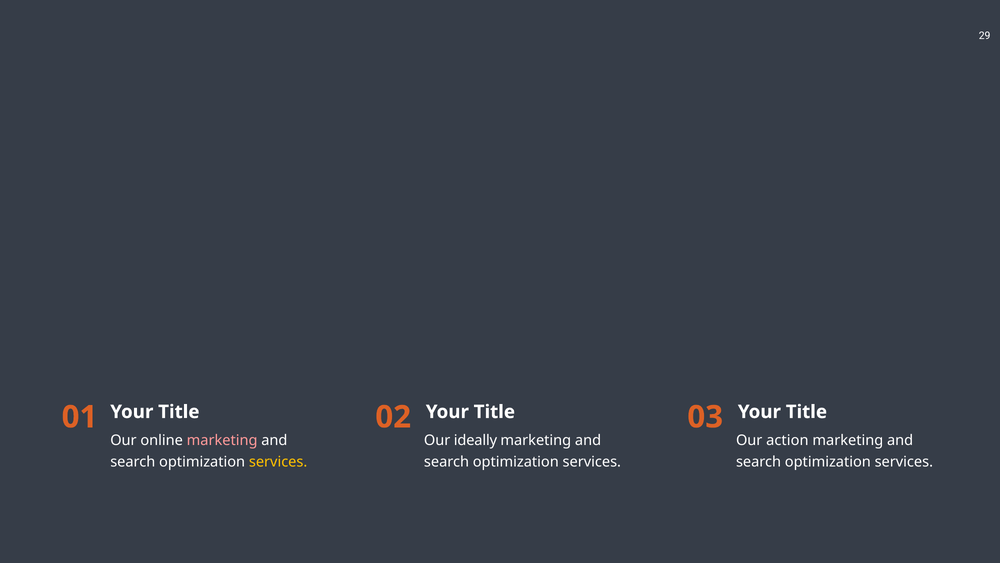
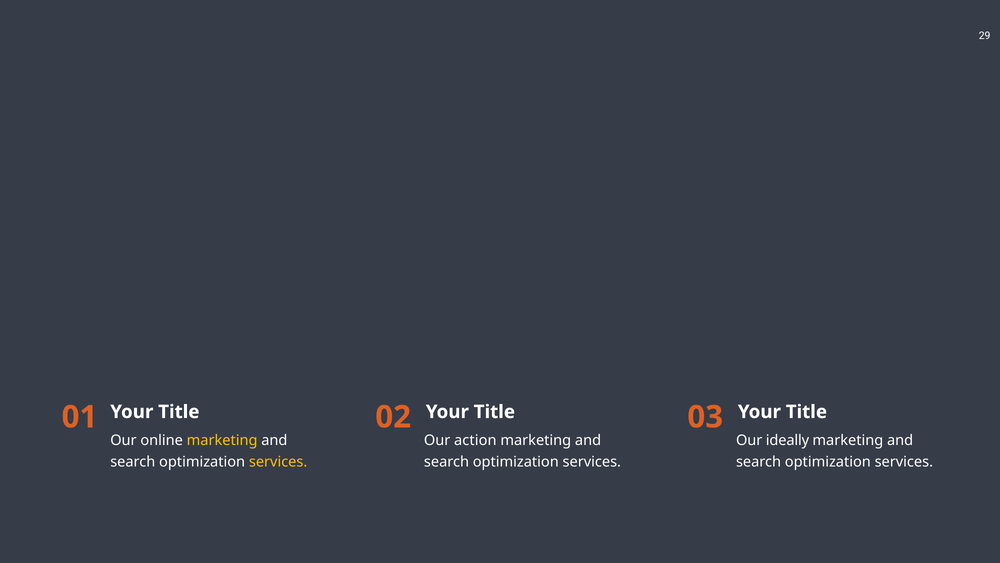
marketing at (222, 440) colour: pink -> yellow
ideally: ideally -> action
action: action -> ideally
